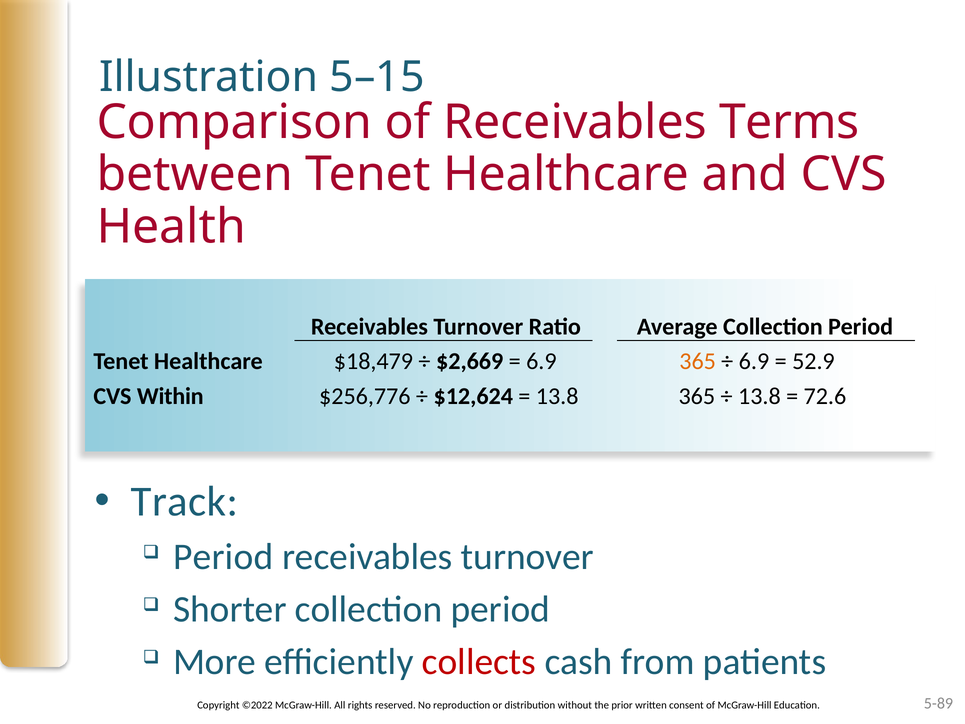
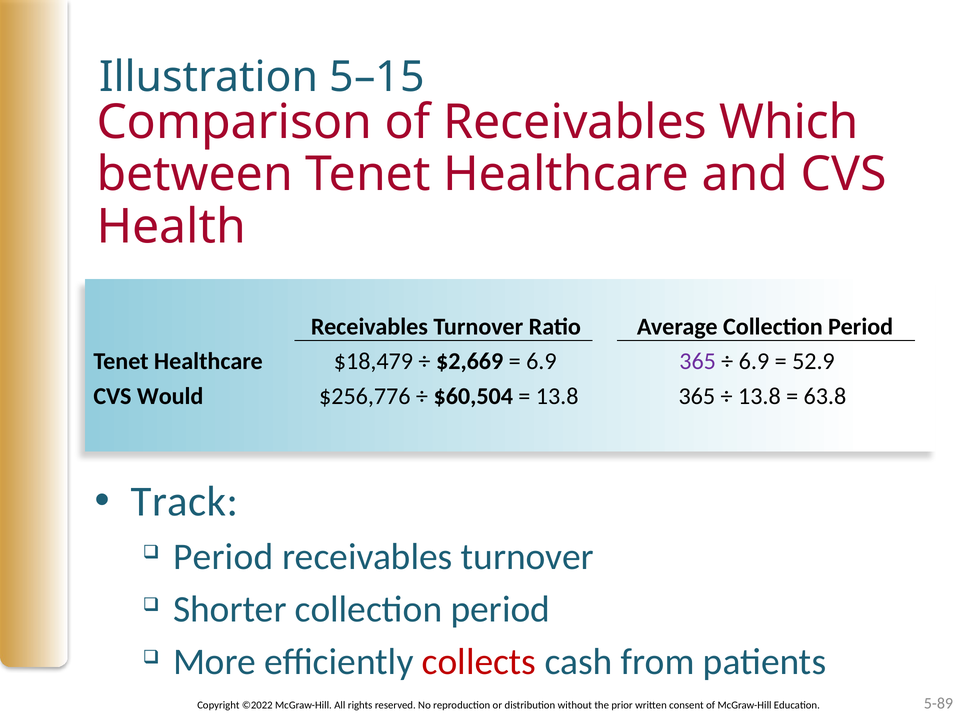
Terms: Terms -> Which
365 at (698, 361) colour: orange -> purple
Within: Within -> Would
$12,624: $12,624 -> $60,504
72.6: 72.6 -> 63.8
